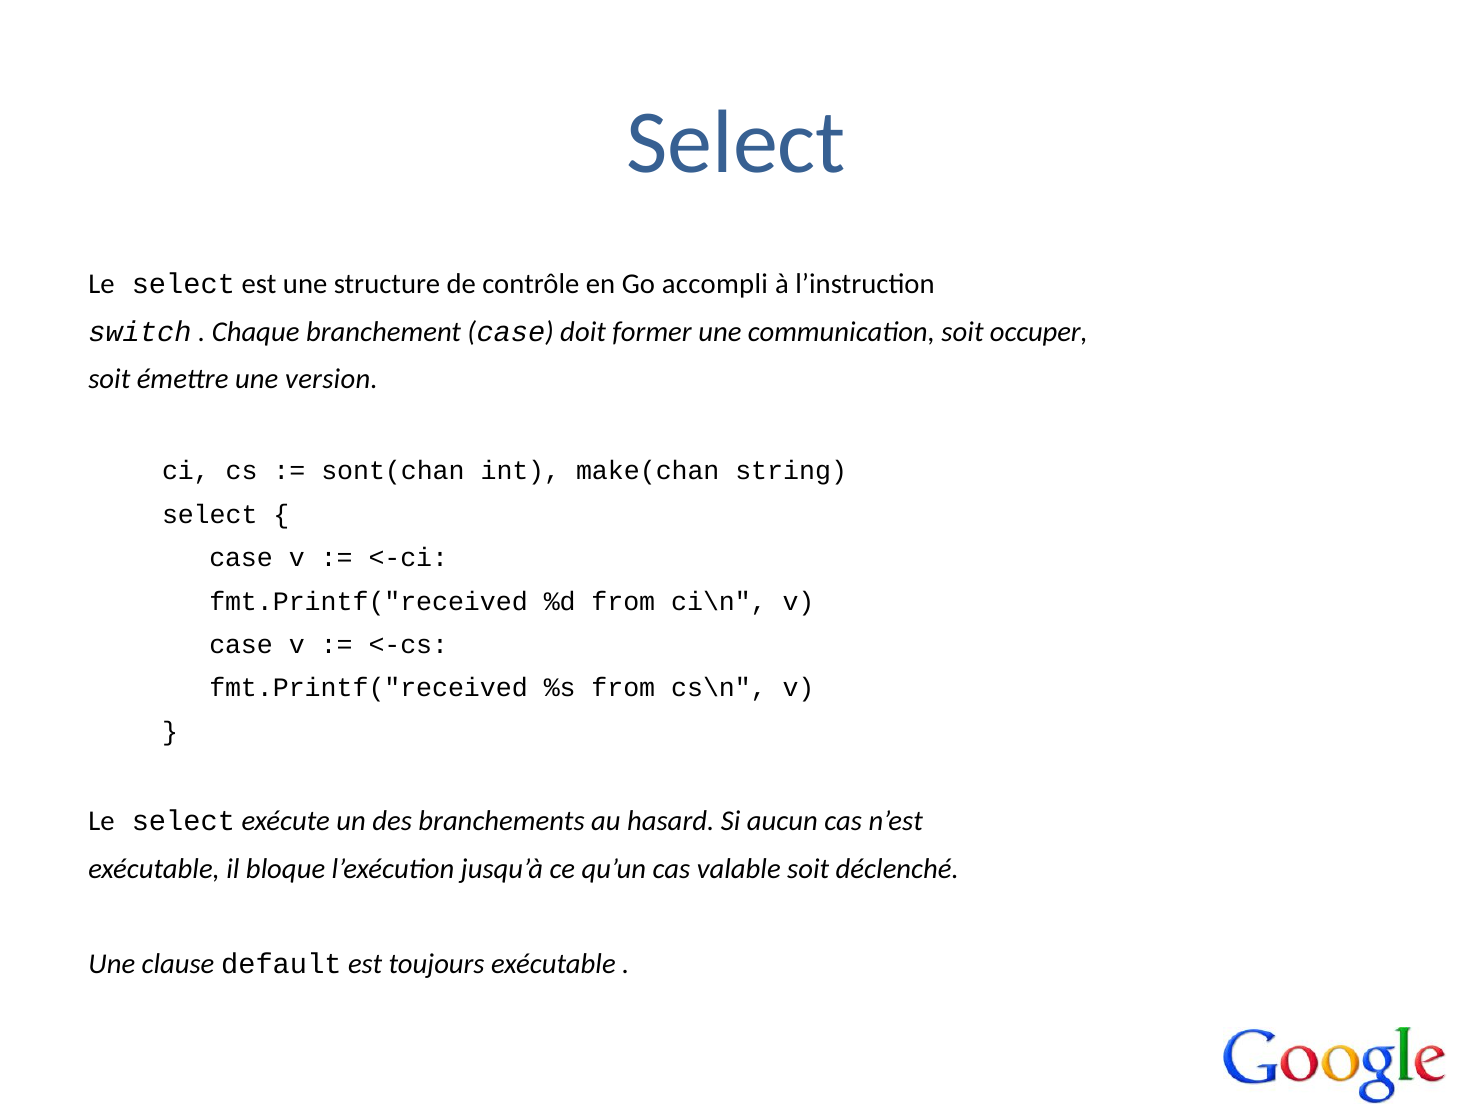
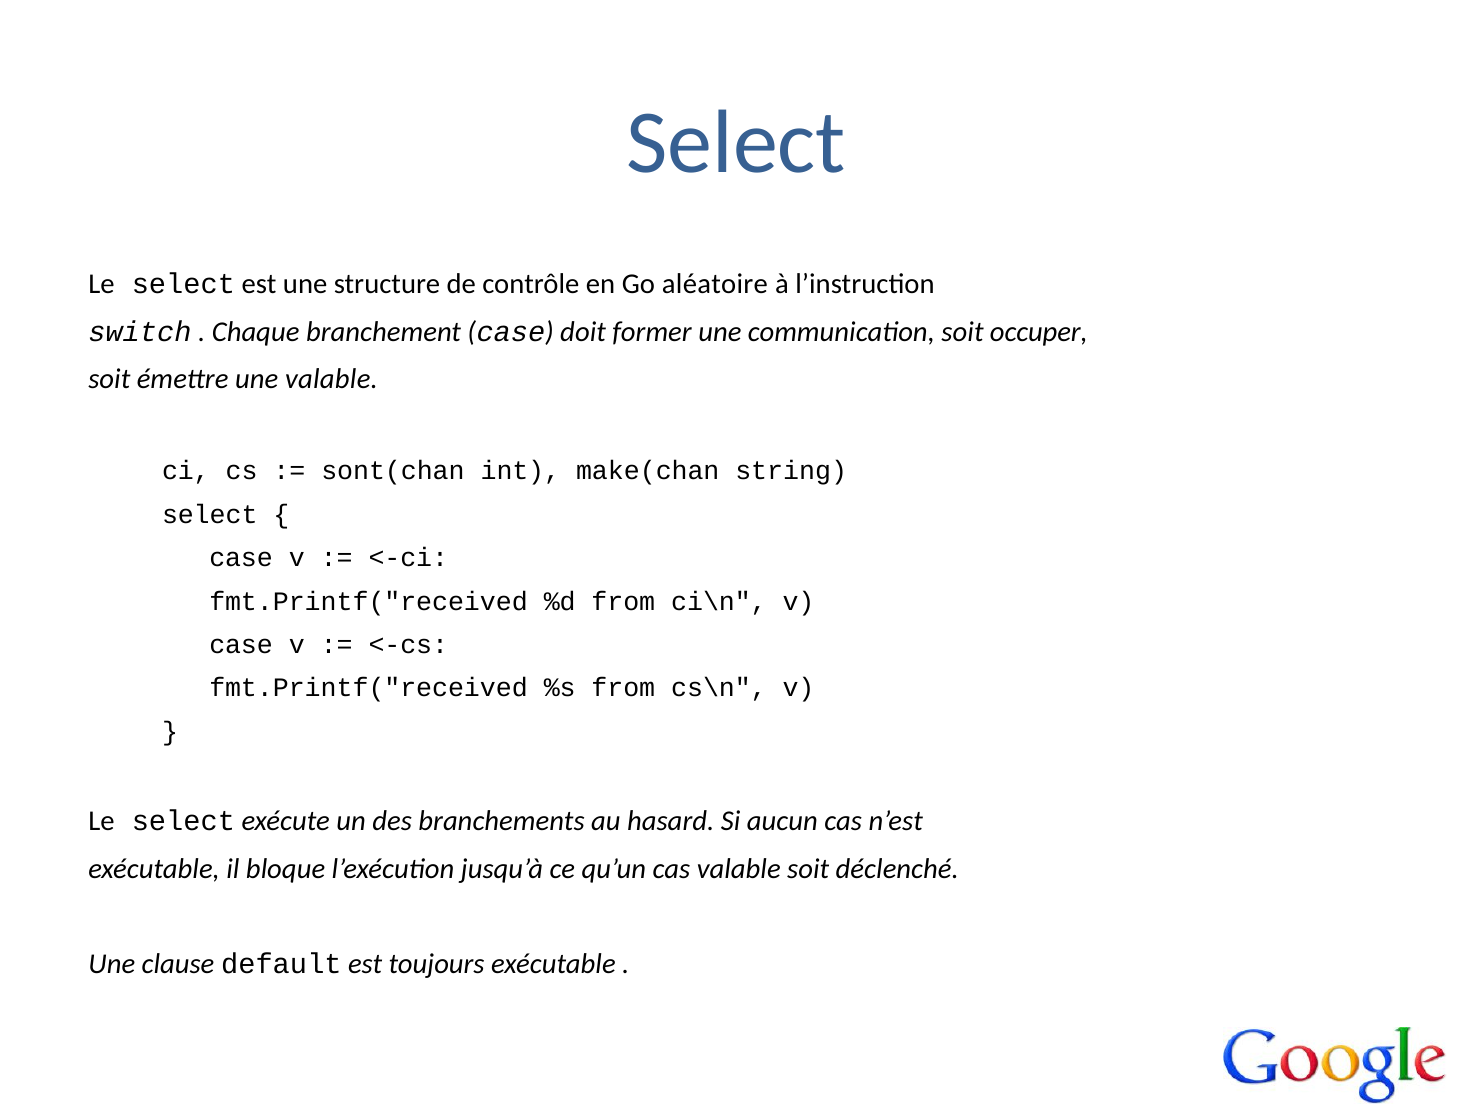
accompli: accompli -> aléatoire
une version: version -> valable
